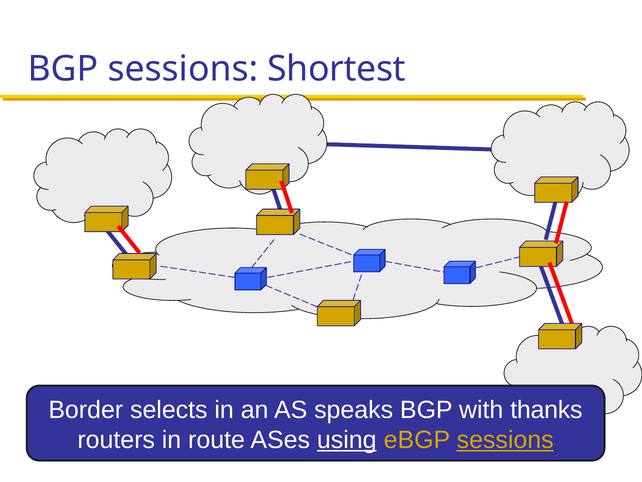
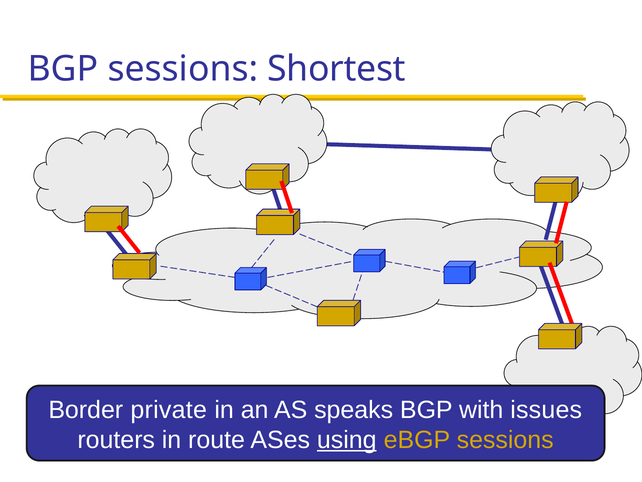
selects: selects -> private
thanks: thanks -> issues
sessions at (505, 439) underline: present -> none
